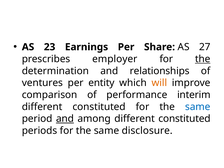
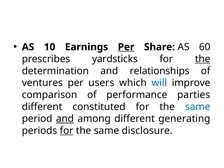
23: 23 -> 10
Per at (126, 47) underline: none -> present
27: 27 -> 60
employer: employer -> yardsticks
entity: entity -> users
will colour: orange -> blue
interim: interim -> parties
among different constituted: constituted -> generating
for at (67, 131) underline: none -> present
